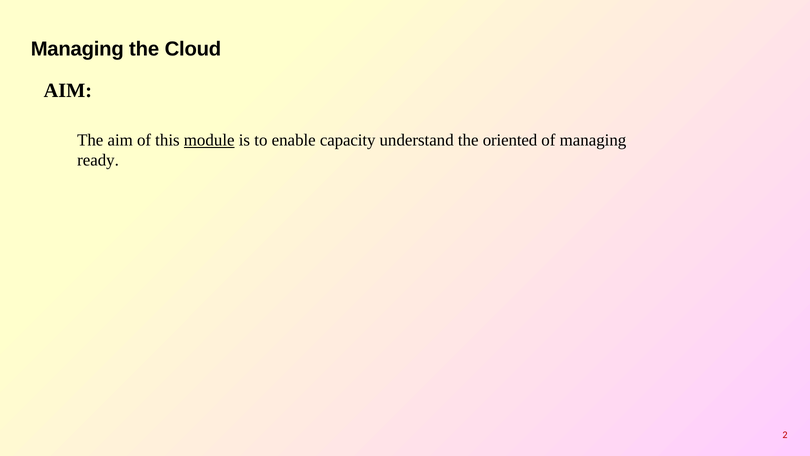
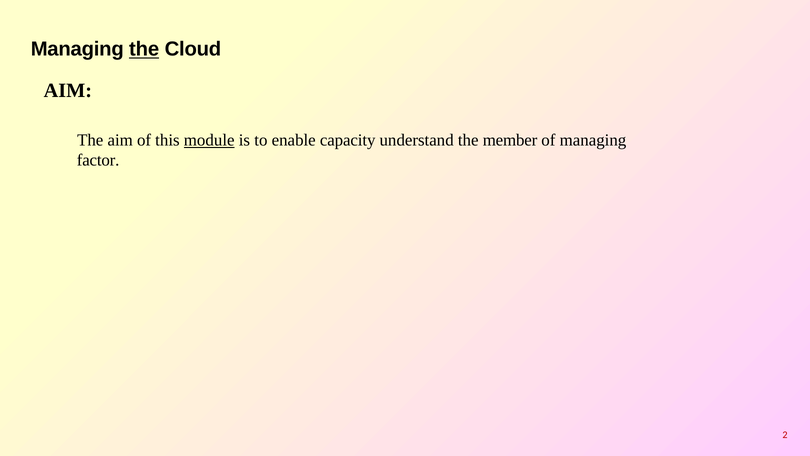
the at (144, 49) underline: none -> present
oriented: oriented -> member
ready: ready -> factor
